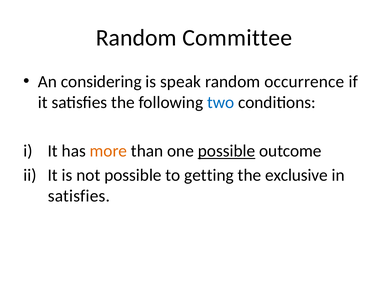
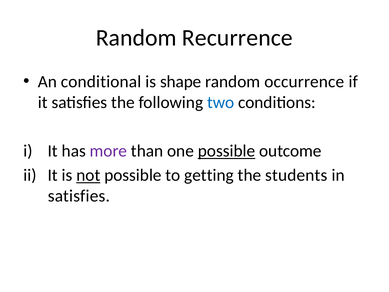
Committee: Committee -> Recurrence
considering: considering -> conditional
speak: speak -> shape
more colour: orange -> purple
not underline: none -> present
exclusive: exclusive -> students
